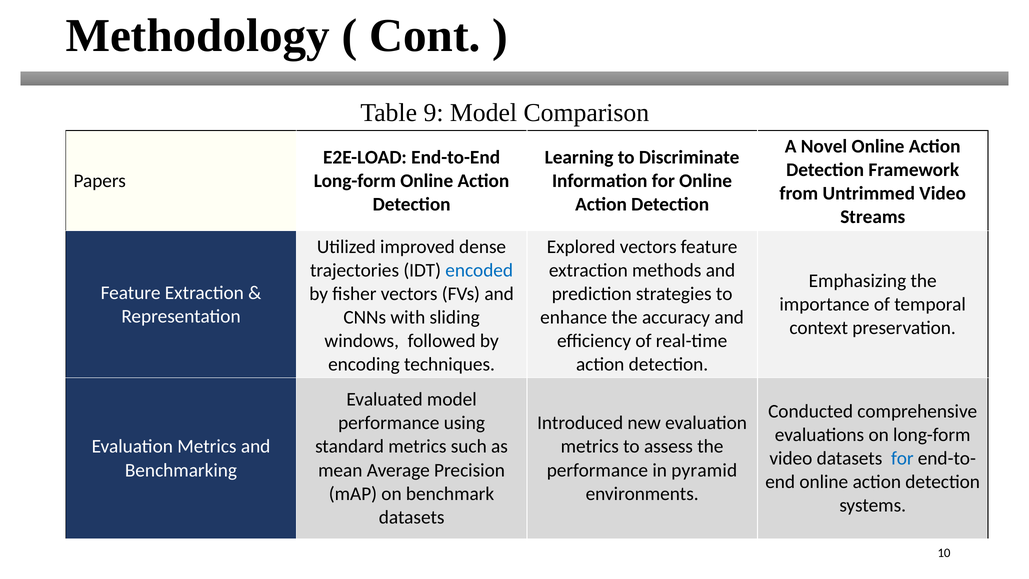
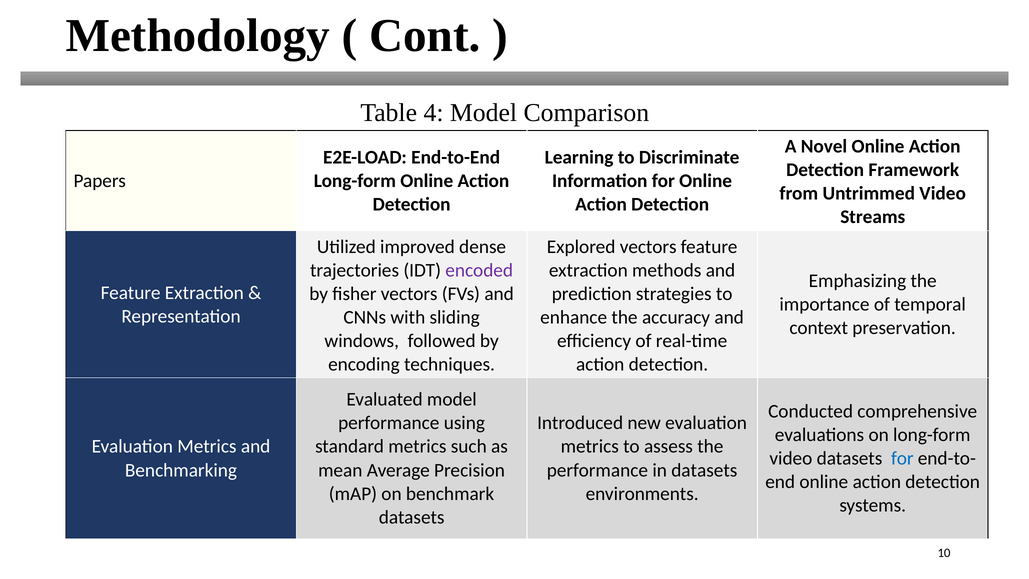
9: 9 -> 4
encoded colour: blue -> purple
in pyramid: pyramid -> datasets
